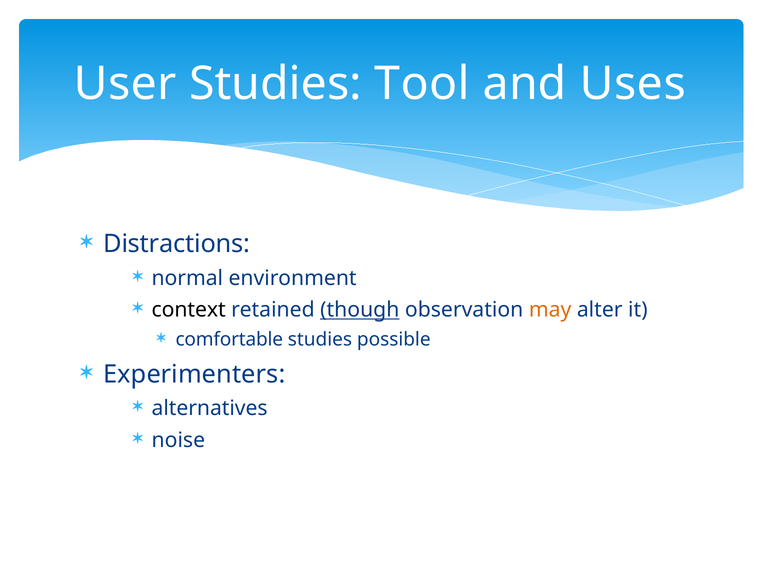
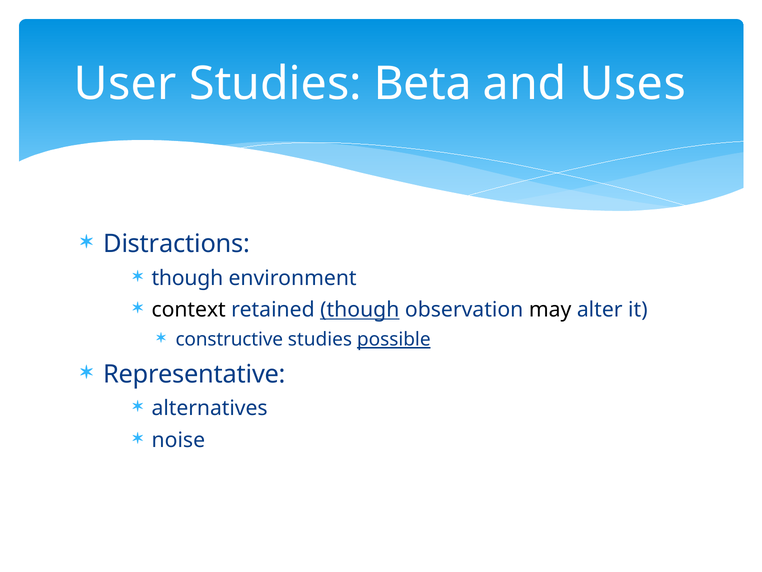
Tool: Tool -> Beta
normal at (187, 278): normal -> though
may colour: orange -> black
comfortable: comfortable -> constructive
possible underline: none -> present
Experimenters: Experimenters -> Representative
